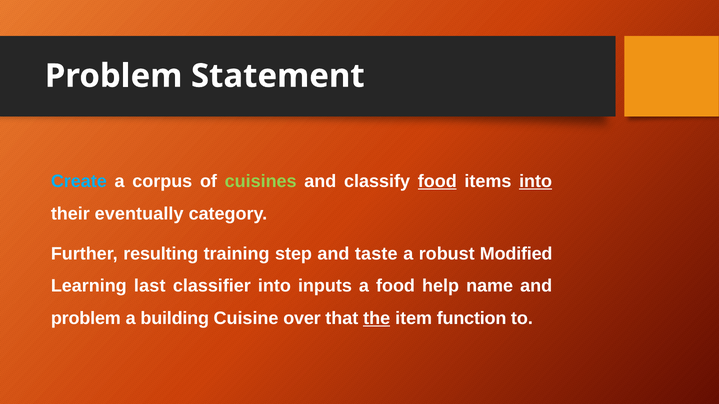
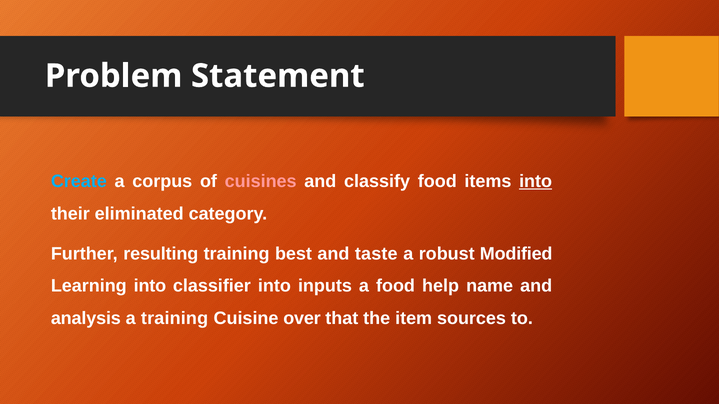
cuisines colour: light green -> pink
food at (437, 182) underline: present -> none
eventually: eventually -> eliminated
step: step -> best
Learning last: last -> into
problem at (86, 319): problem -> analysis
a building: building -> training
the underline: present -> none
function: function -> sources
